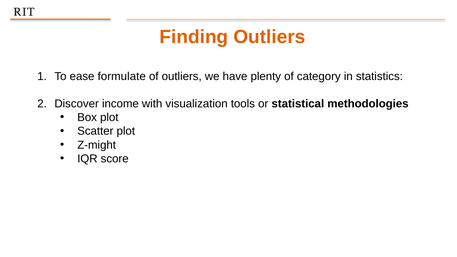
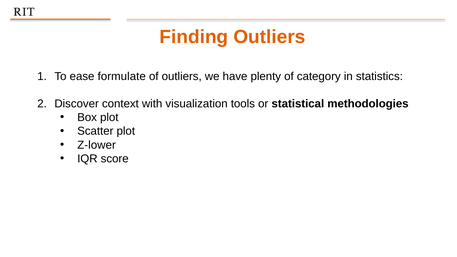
income: income -> context
Z-might: Z-might -> Z-lower
